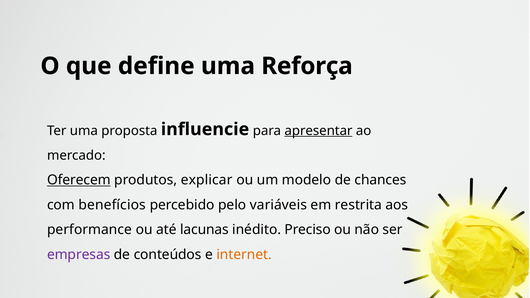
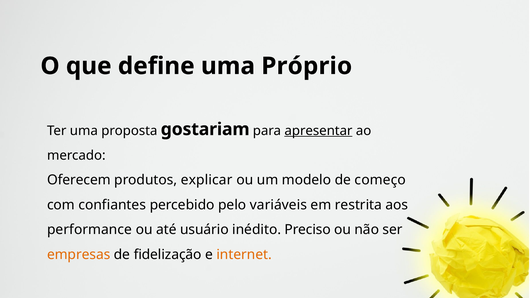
Reforça: Reforça -> Próprio
influencie: influencie -> gostariam
Oferecem underline: present -> none
chances: chances -> começo
benefícios: benefícios -> confiantes
lacunas: lacunas -> usuário
empresas colour: purple -> orange
conteúdos: conteúdos -> fidelização
